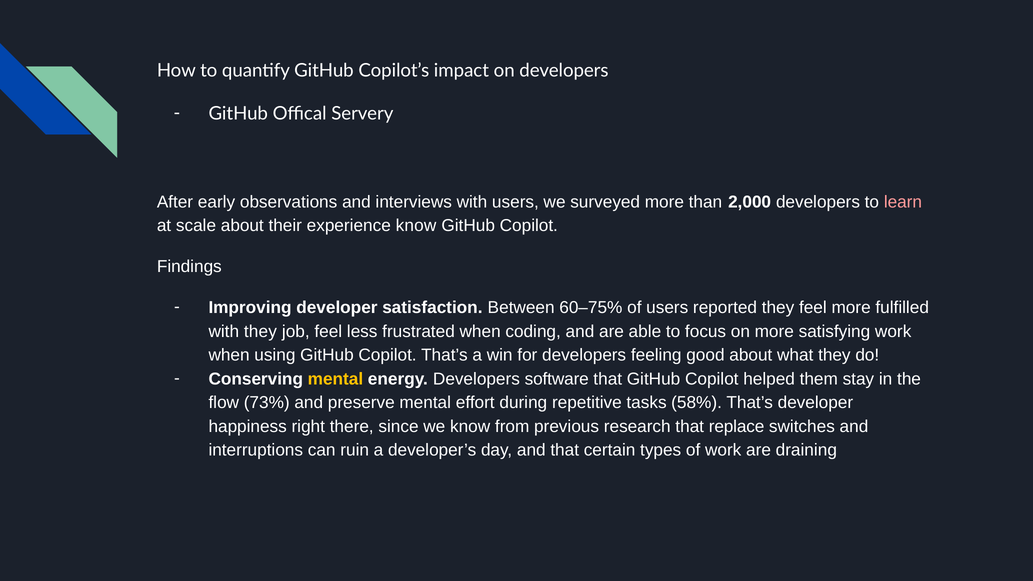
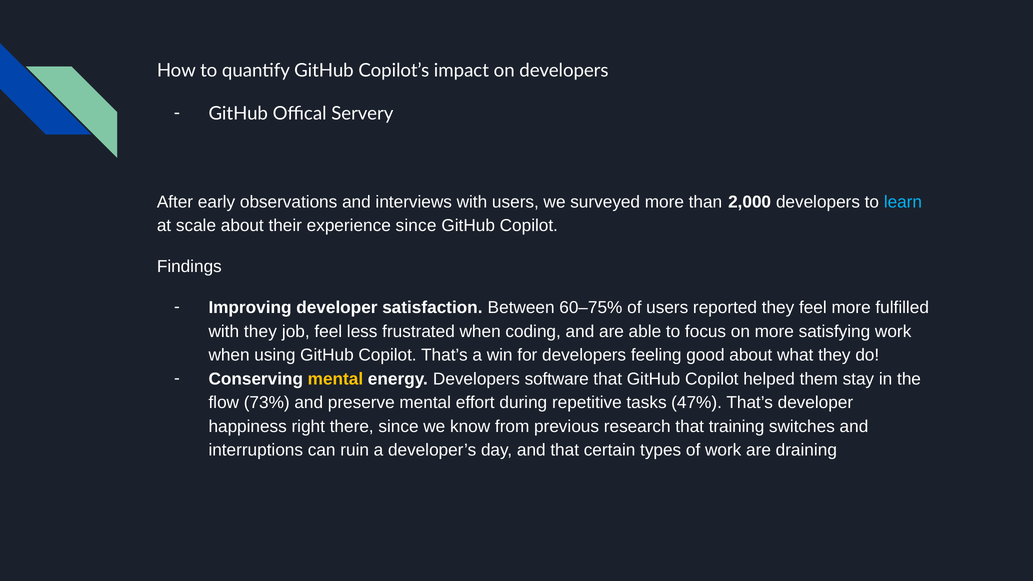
learn colour: pink -> light blue
experience know: know -> since
58%: 58% -> 47%
replace: replace -> training
